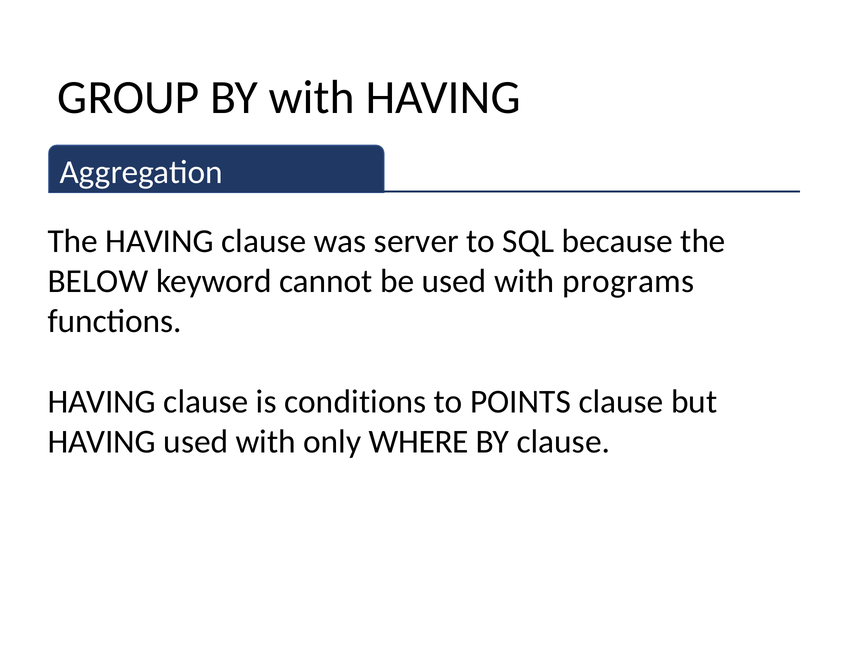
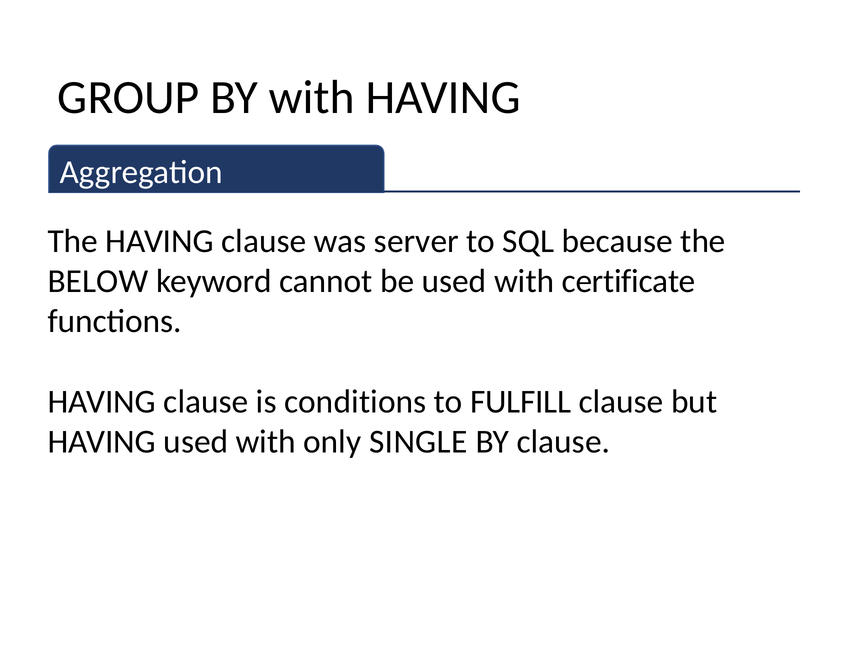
programs: programs -> certificate
POINTS: POINTS -> FULFILL
WHERE: WHERE -> SINGLE
